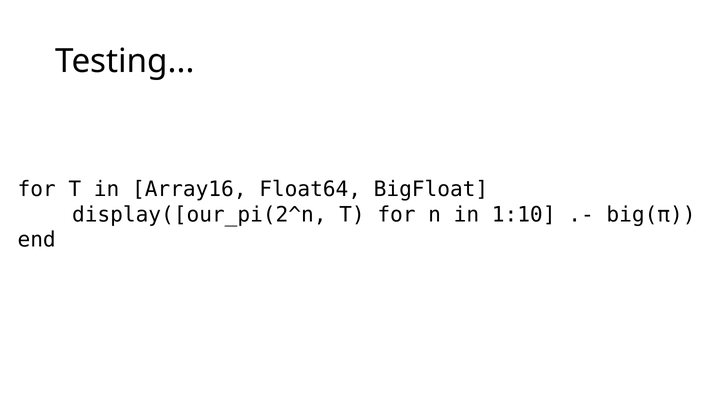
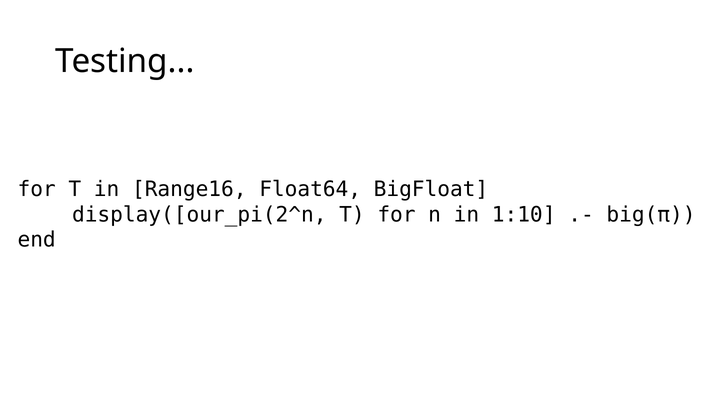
Array16: Array16 -> Range16
